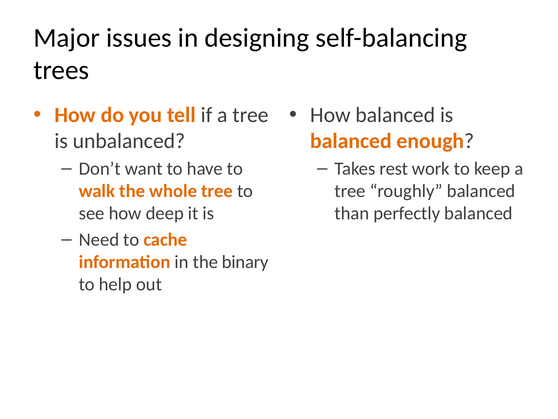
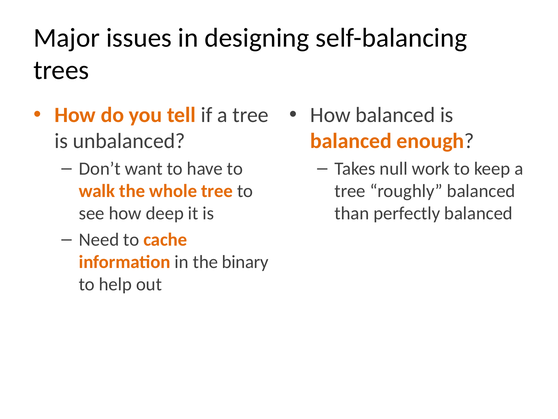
rest: rest -> null
